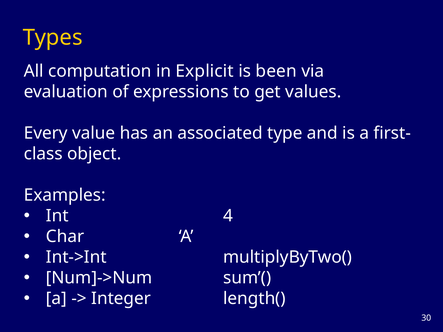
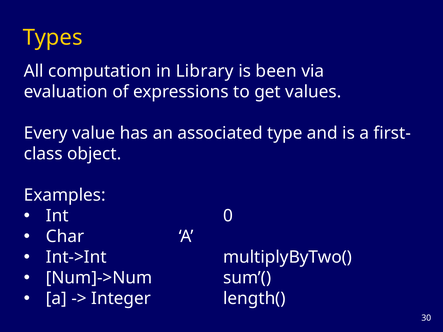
Explicit: Explicit -> Library
4: 4 -> 0
